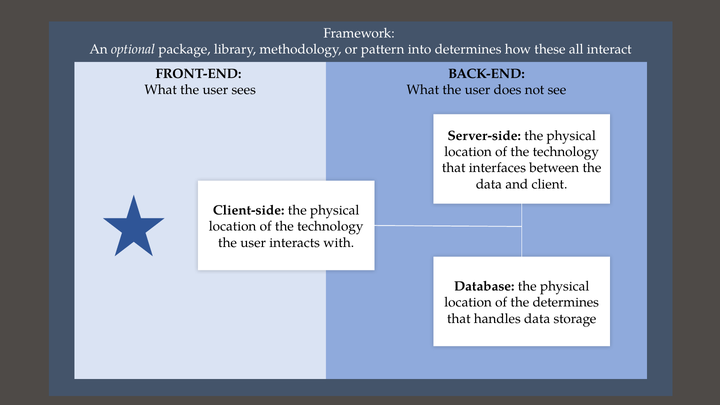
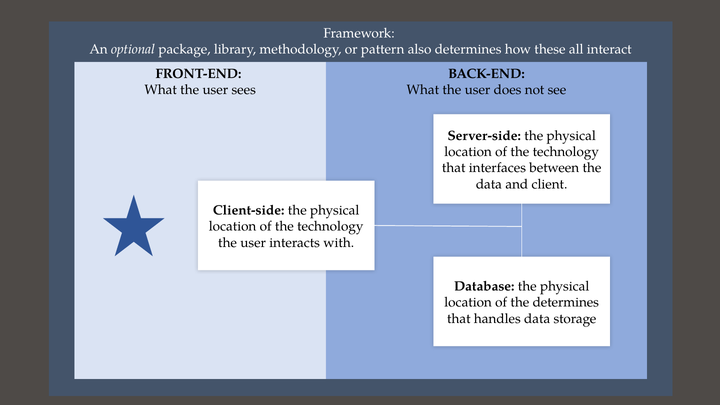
into: into -> also
